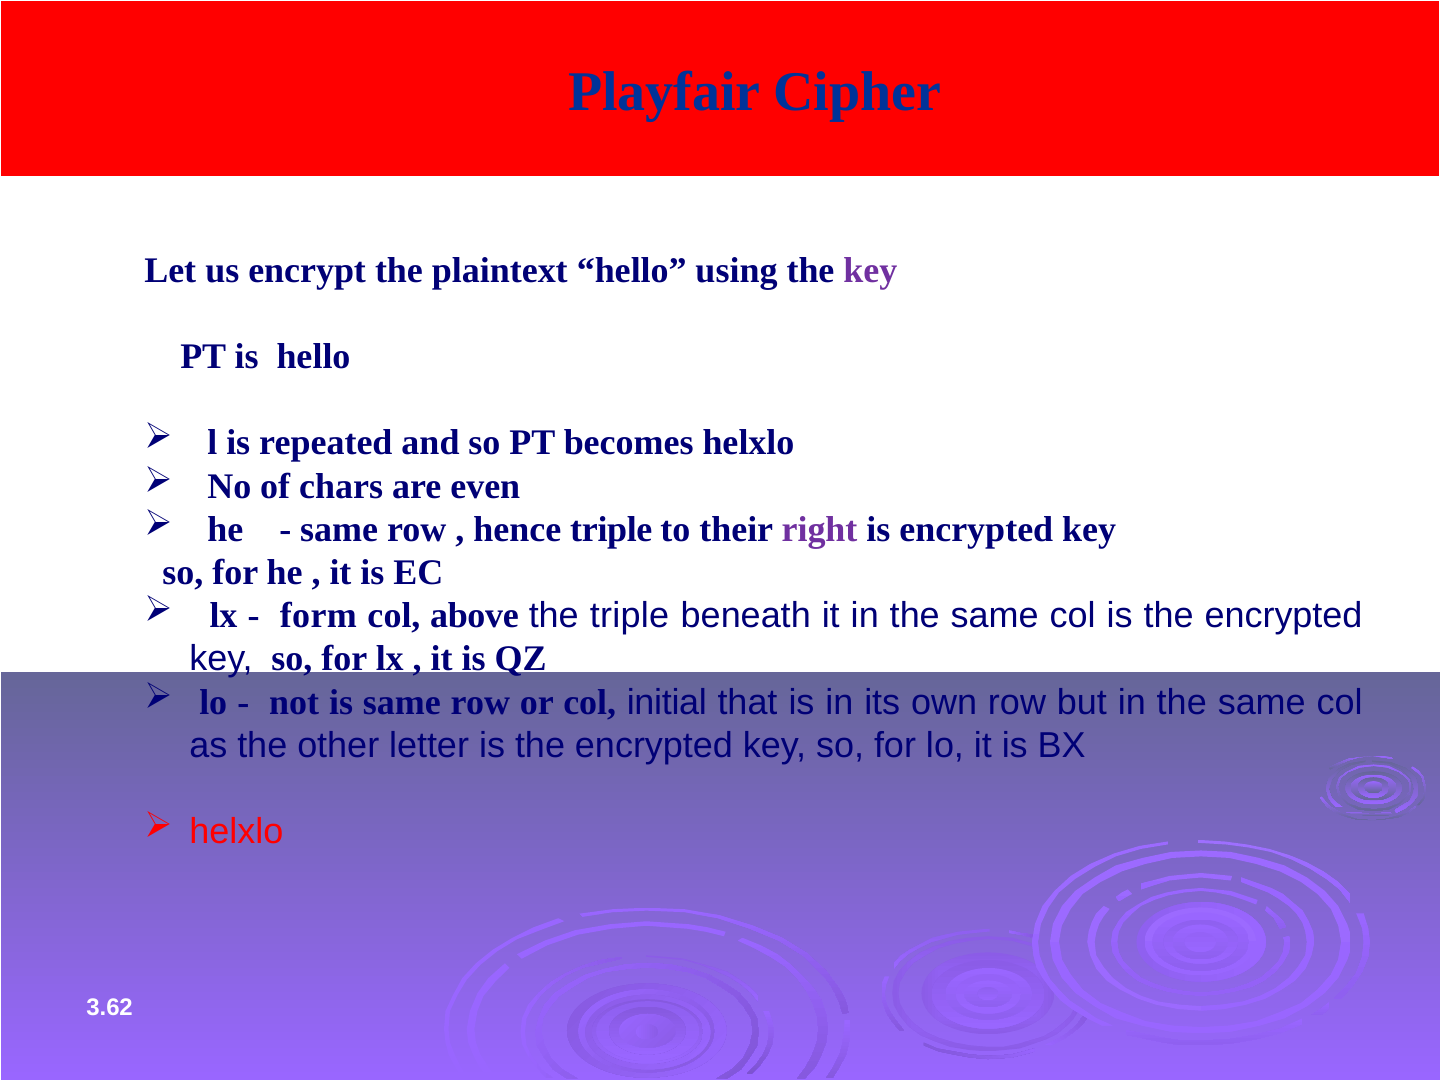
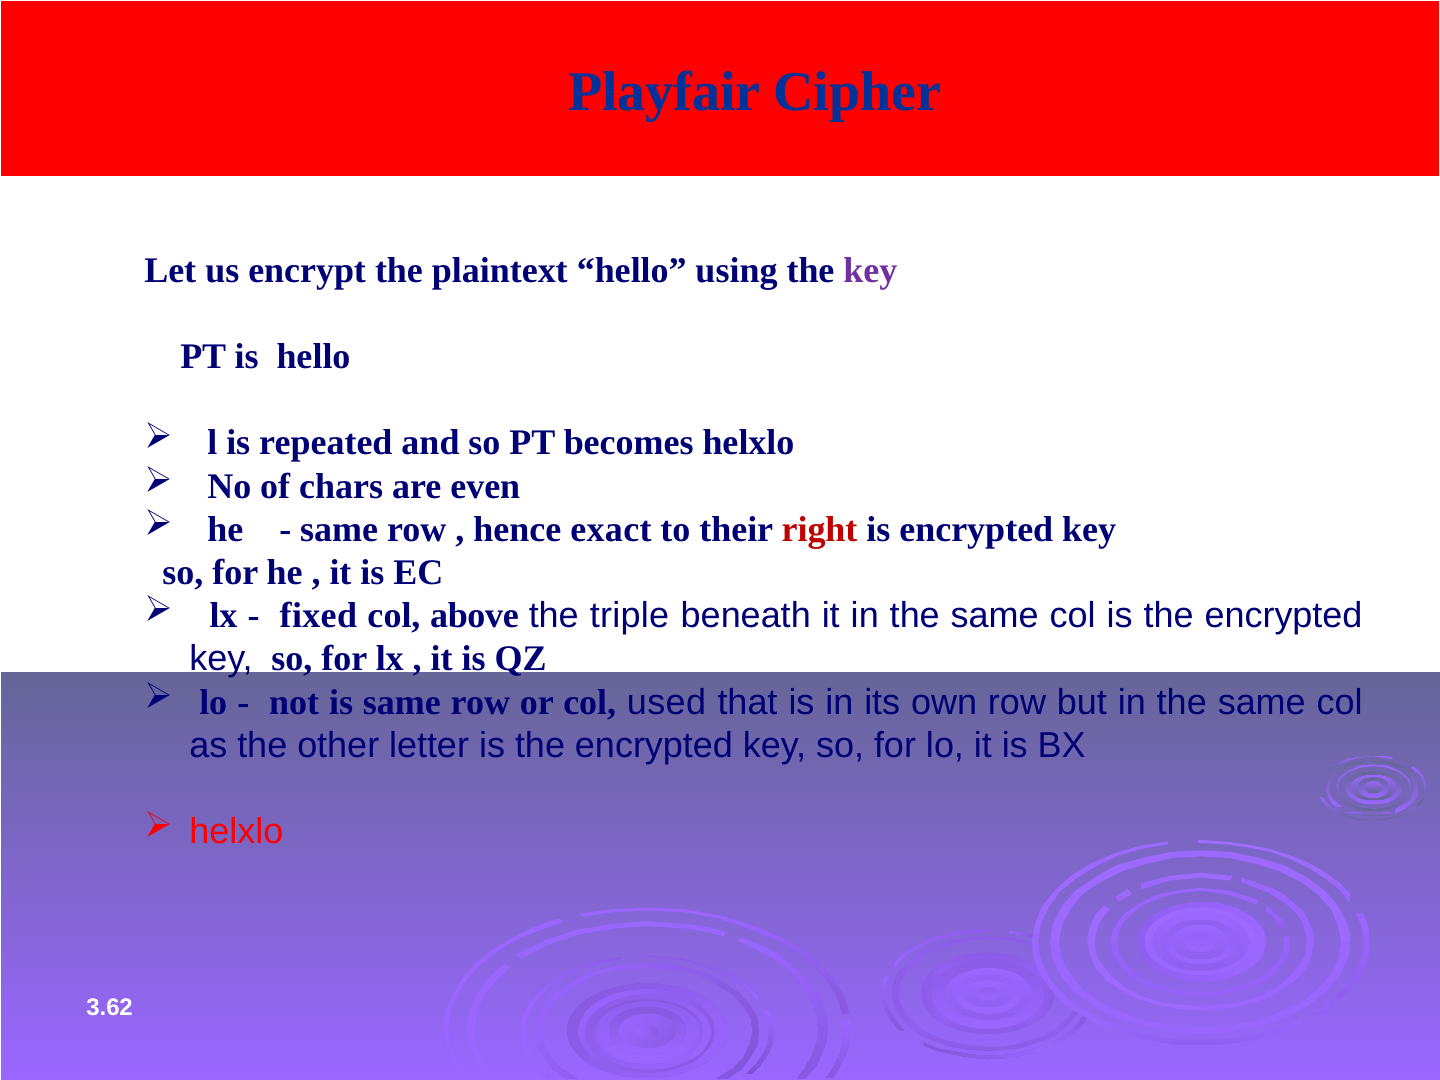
hence triple: triple -> exact
right colour: purple -> red
form: form -> fixed
initial: initial -> used
